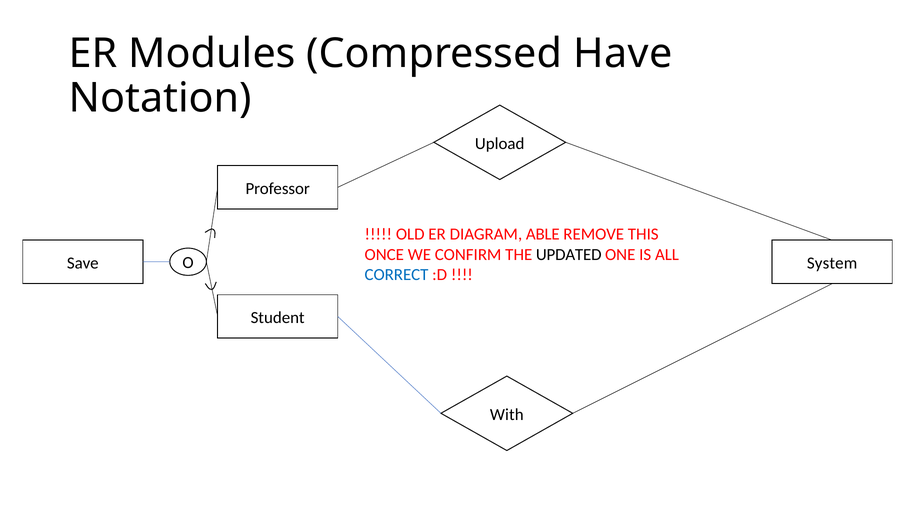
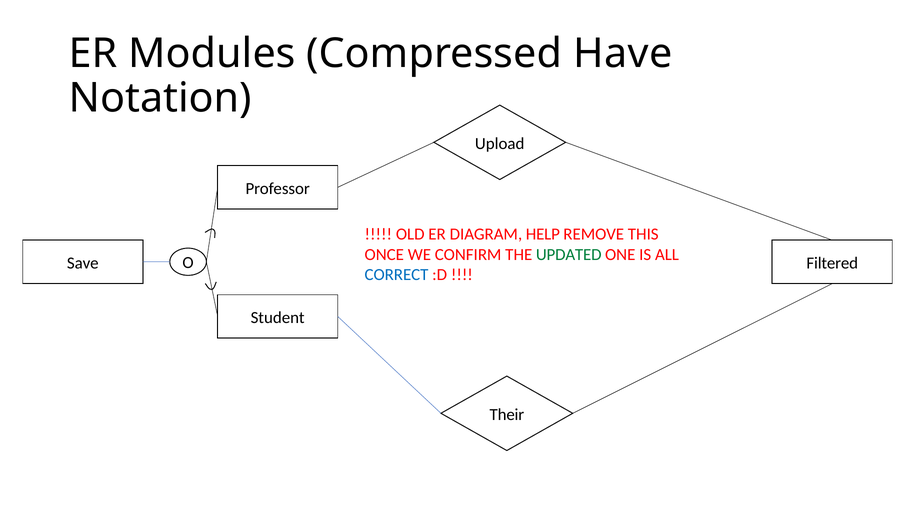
ABLE: ABLE -> HELP
UPDATED colour: black -> green
System: System -> Filtered
With: With -> Their
